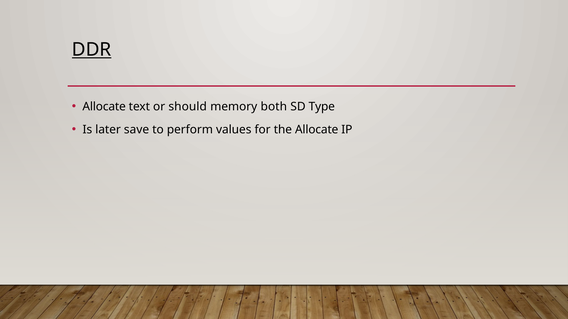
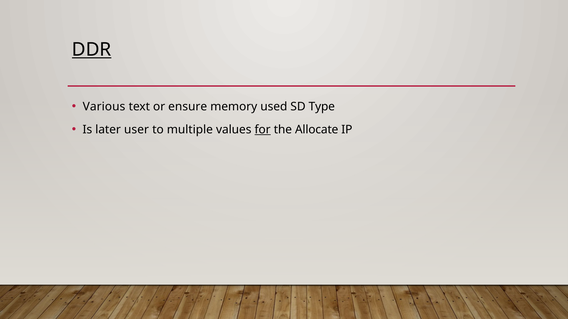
Allocate at (104, 107): Allocate -> Various
should: should -> ensure
both: both -> used
save: save -> user
perform: perform -> multiple
for underline: none -> present
